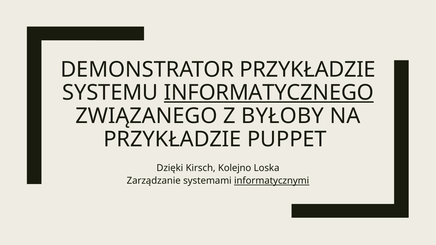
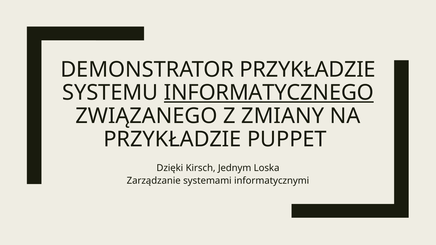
BYŁOBY: BYŁOBY -> ZMIANY
Kolejno: Kolejno -> Jednym
informatycznymi underline: present -> none
